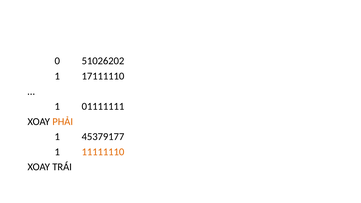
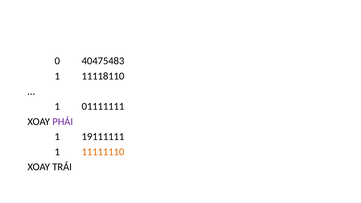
51026202: 51026202 -> 40475483
17111110: 17111110 -> 11118110
PHẢI colour: orange -> purple
45379177: 45379177 -> 19111111
